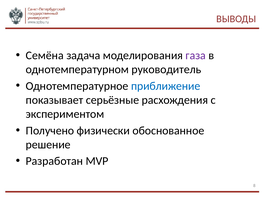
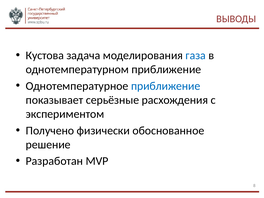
Семёна: Семёна -> Кустова
газа colour: purple -> blue
однотемпературном руководитель: руководитель -> приближение
